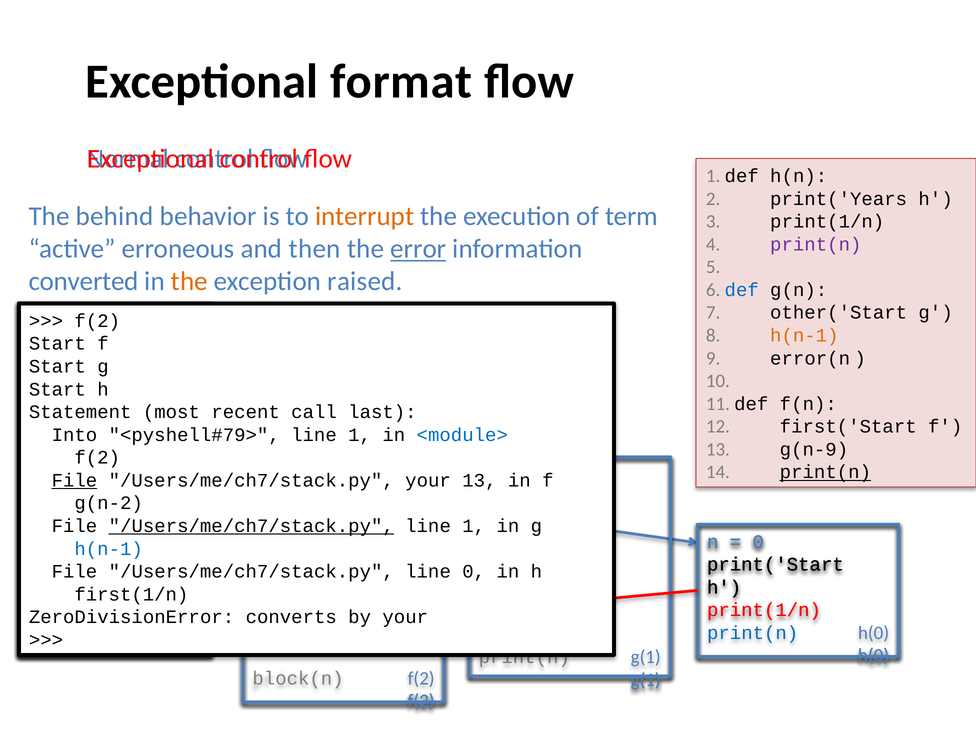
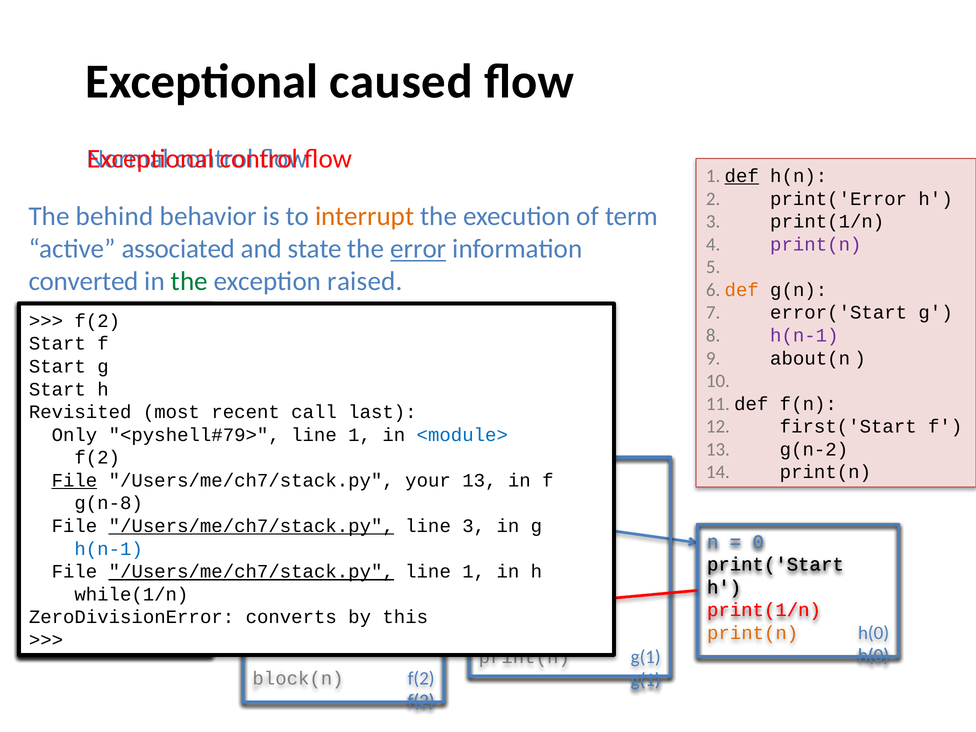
format: format -> caused
def at (742, 176) underline: none -> present
print('Years: print('Years -> print('Error
erroneous: erroneous -> associated
then: then -> state
the at (189, 281) colour: orange -> green
def at (742, 290) colour: blue -> orange
other('Start: other('Start -> error('Start
h(n-1 at (804, 335) colour: orange -> purple
error(n: error(n -> about(n
Statement: Statement -> Revisited
Into: Into -> Only
g(n-9: g(n-9 -> g(n-2
print(n at (825, 472) underline: present -> none
g(n-2: g(n-2 -> g(n-8
1 at (474, 526): 1 -> 3
/Users/me/ch7/stack.py at (251, 572) underline: none -> present
0 at (474, 572): 0 -> 1
first(1/n: first(1/n -> while(1/n
by your: your -> this
print(n at (753, 633) colour: blue -> orange
